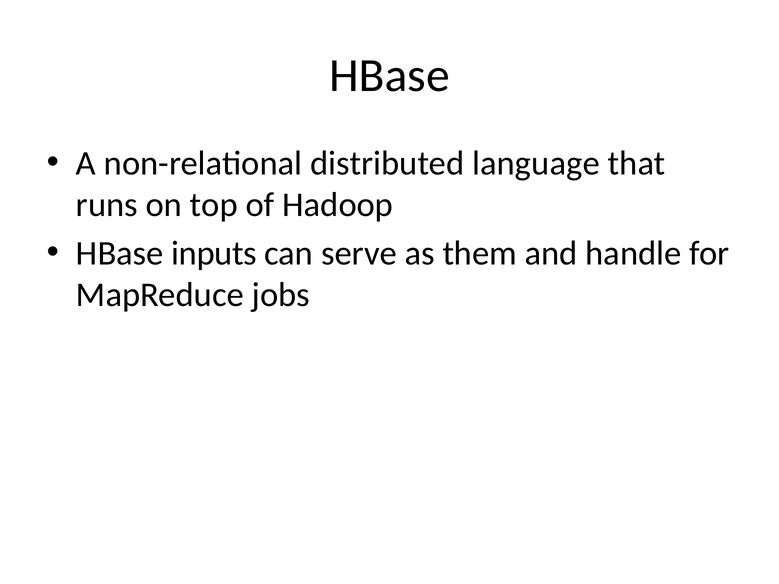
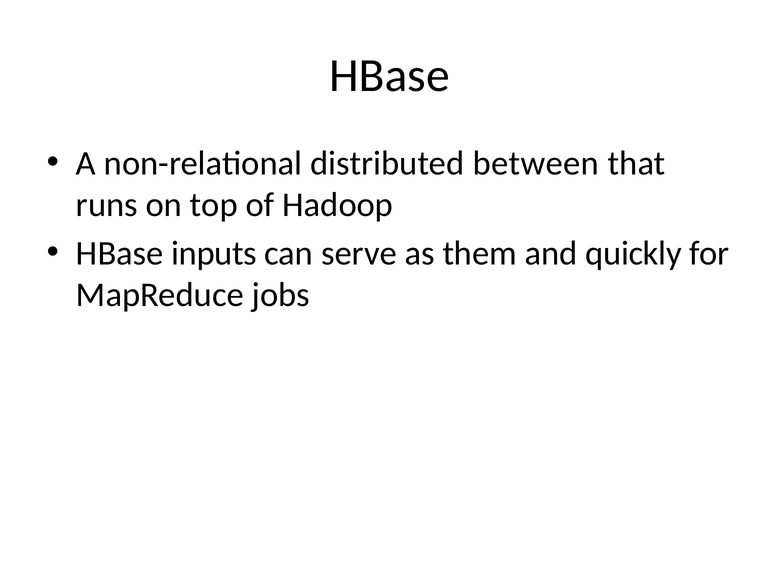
language: language -> between
handle: handle -> quickly
